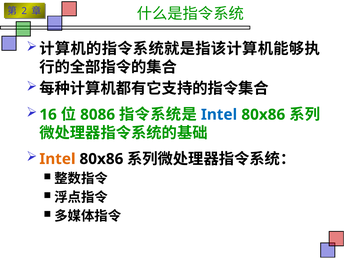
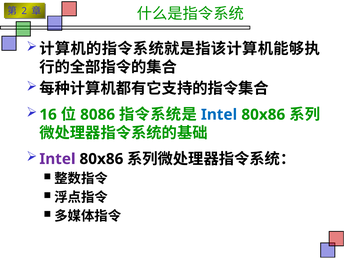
Intel at (57, 159) colour: orange -> purple
